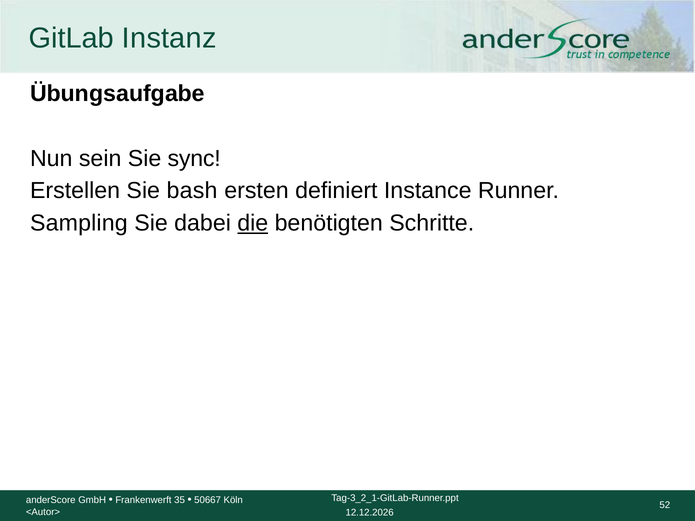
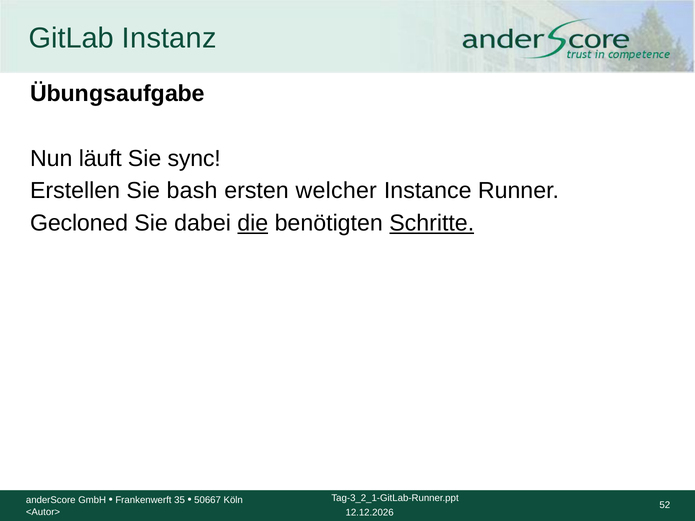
sein: sein -> läuft
definiert: definiert -> welcher
Sampling: Sampling -> Gecloned
Schritte underline: none -> present
